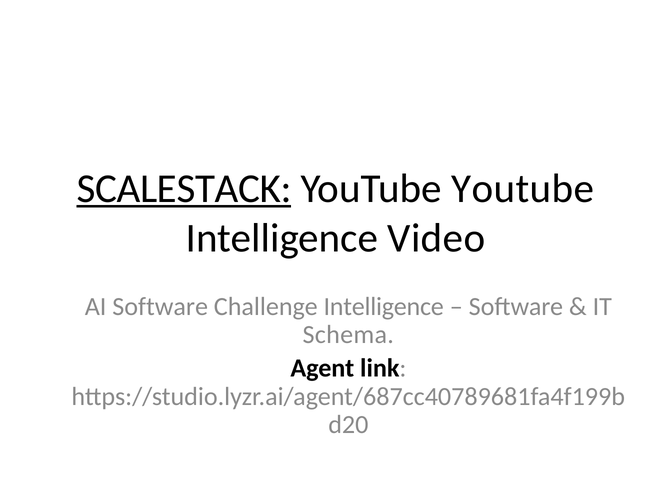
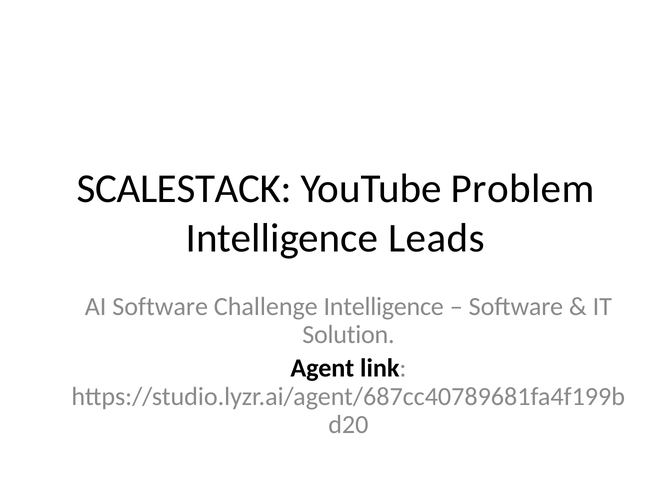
SCALESTACK underline: present -> none
YouTube Youtube: Youtube -> Problem
Video: Video -> Leads
Schema: Schema -> Solution
